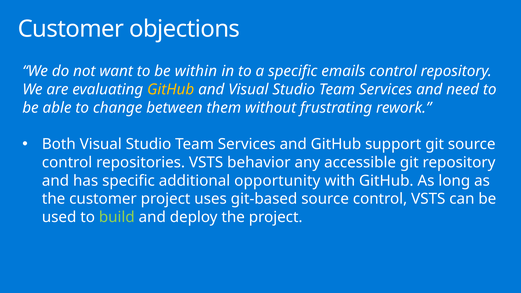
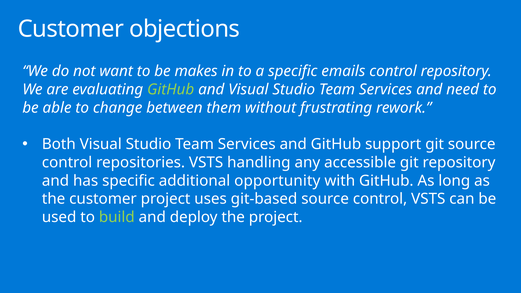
within: within -> makes
GitHub at (171, 90) colour: yellow -> light green
behavior: behavior -> handling
